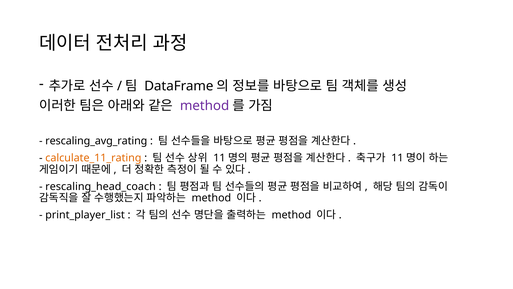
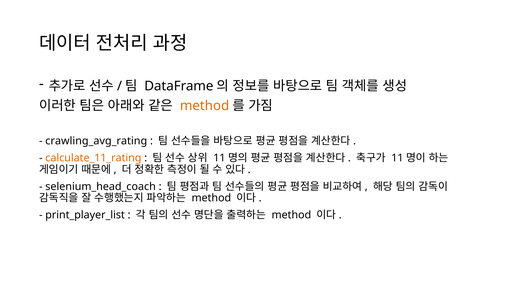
method at (205, 106) colour: purple -> orange
rescaling_avg_rating: rescaling_avg_rating -> crawling_avg_rating
rescaling_head_coach: rescaling_head_coach -> selenium_head_coach
